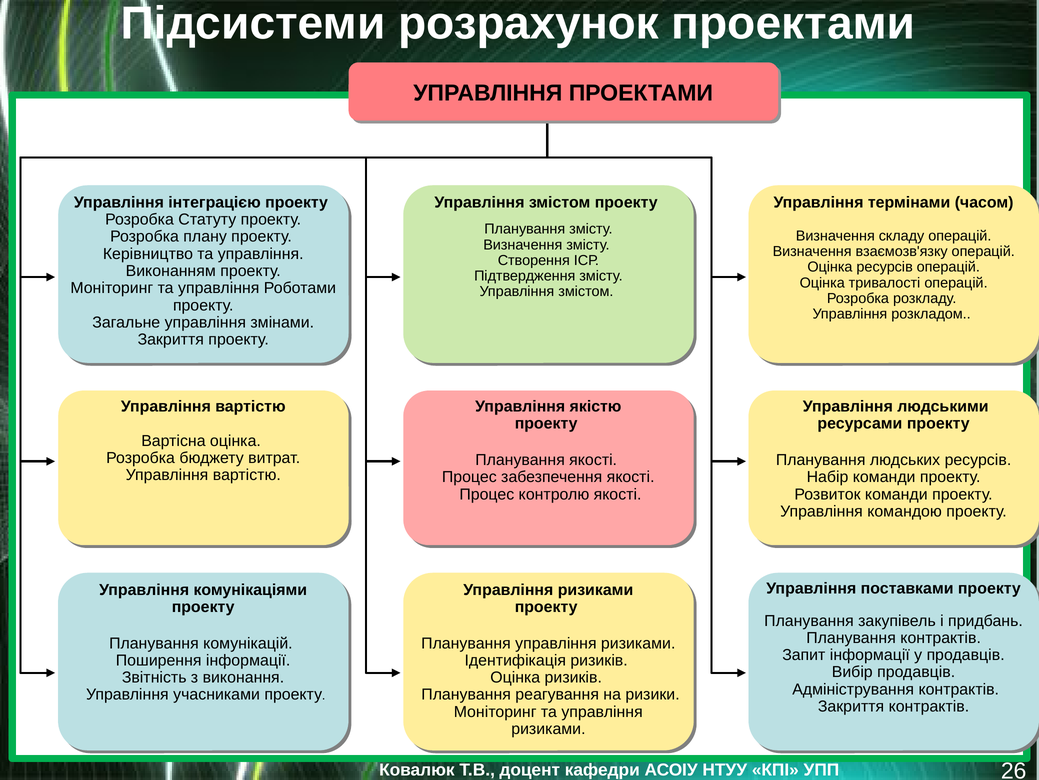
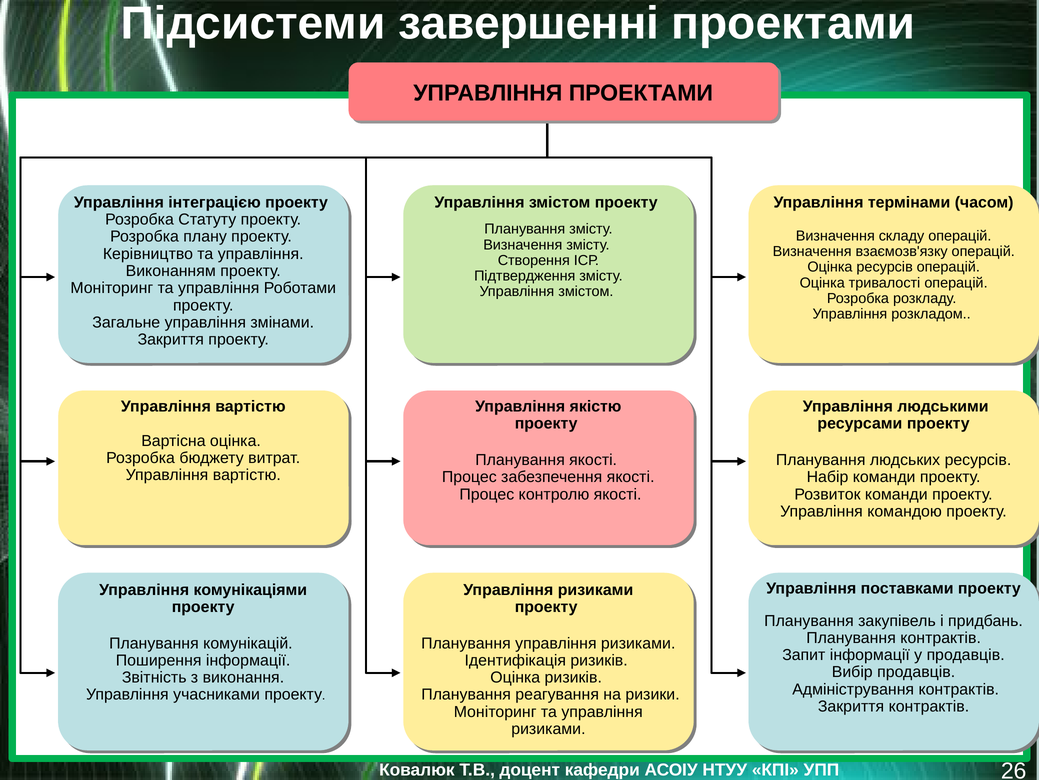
розрахунок: розрахунок -> завершенні
